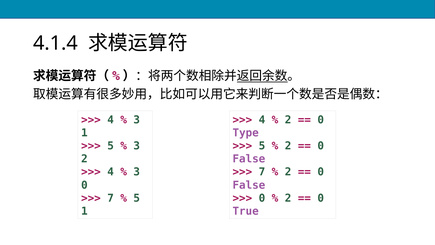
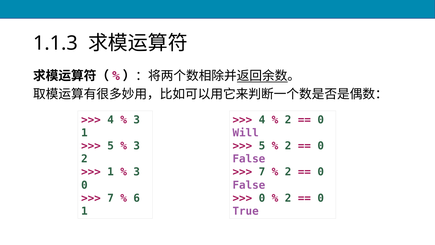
4.1.4: 4.1.4 -> 1.1.3
Type: Type -> Will
4 at (111, 172): 4 -> 1
5 at (137, 198): 5 -> 6
